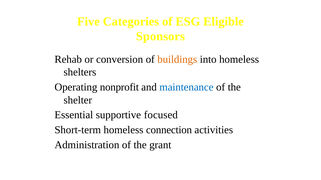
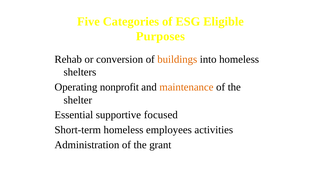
Sponsors: Sponsors -> Purposes
maintenance colour: blue -> orange
connection: connection -> employees
